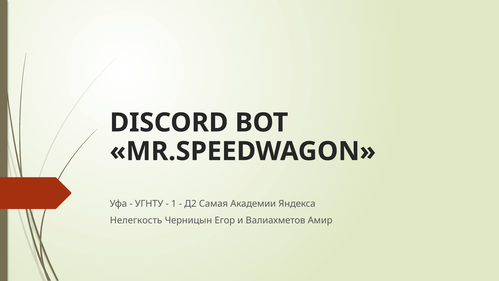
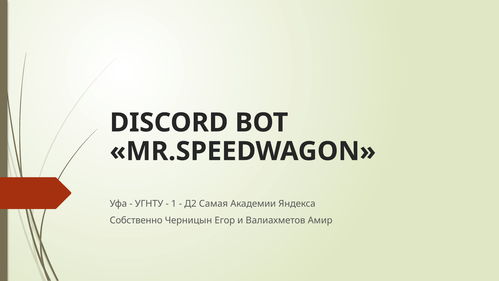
Нелегкость: Нелегкость -> Собственно
